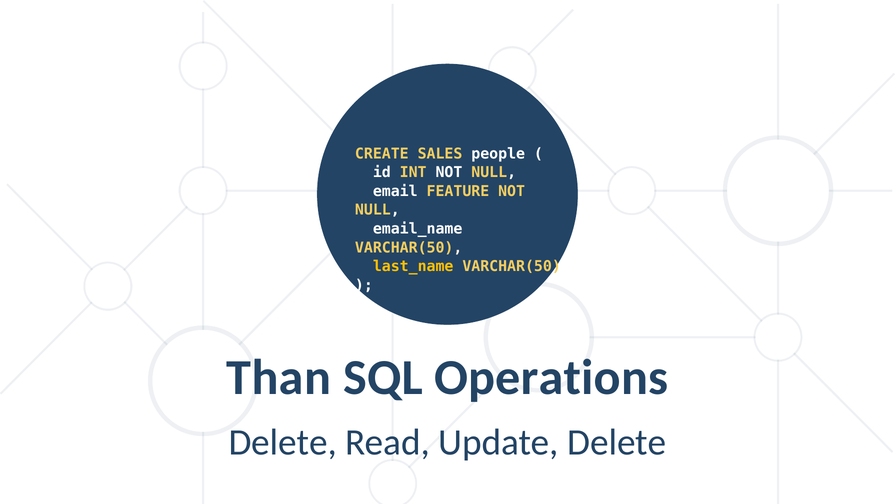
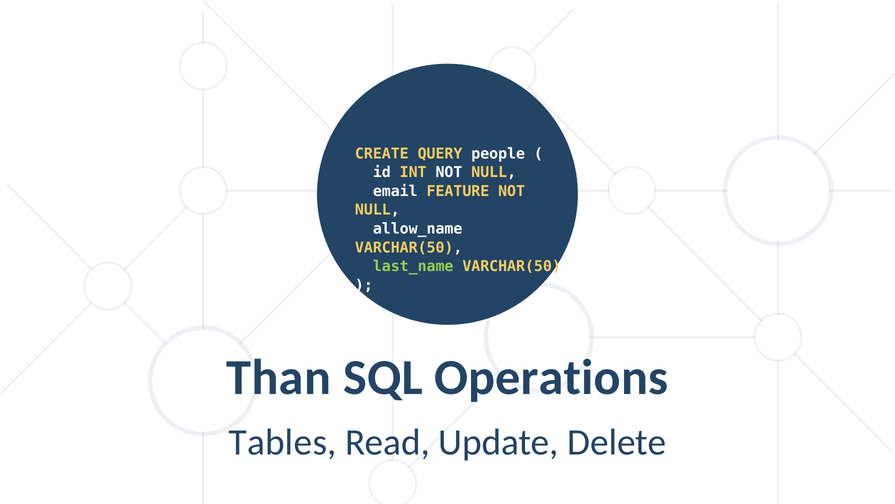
SALES: SALES -> QUERY
email_name: email_name -> allow_name
last_name colour: yellow -> light green
Delete at (283, 442): Delete -> Tables
